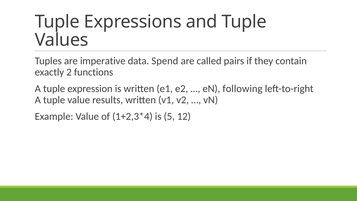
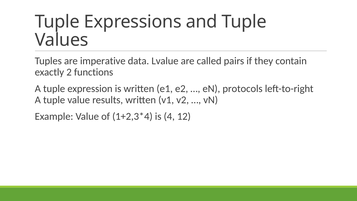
Spend: Spend -> Lvalue
following: following -> protocols
5: 5 -> 4
